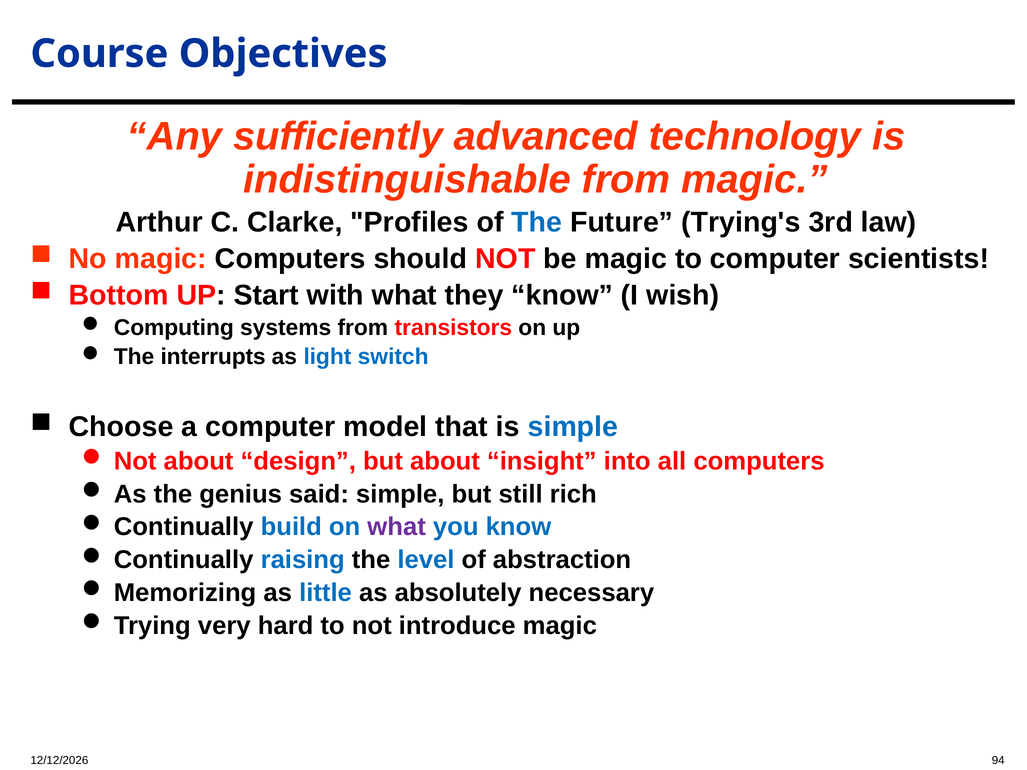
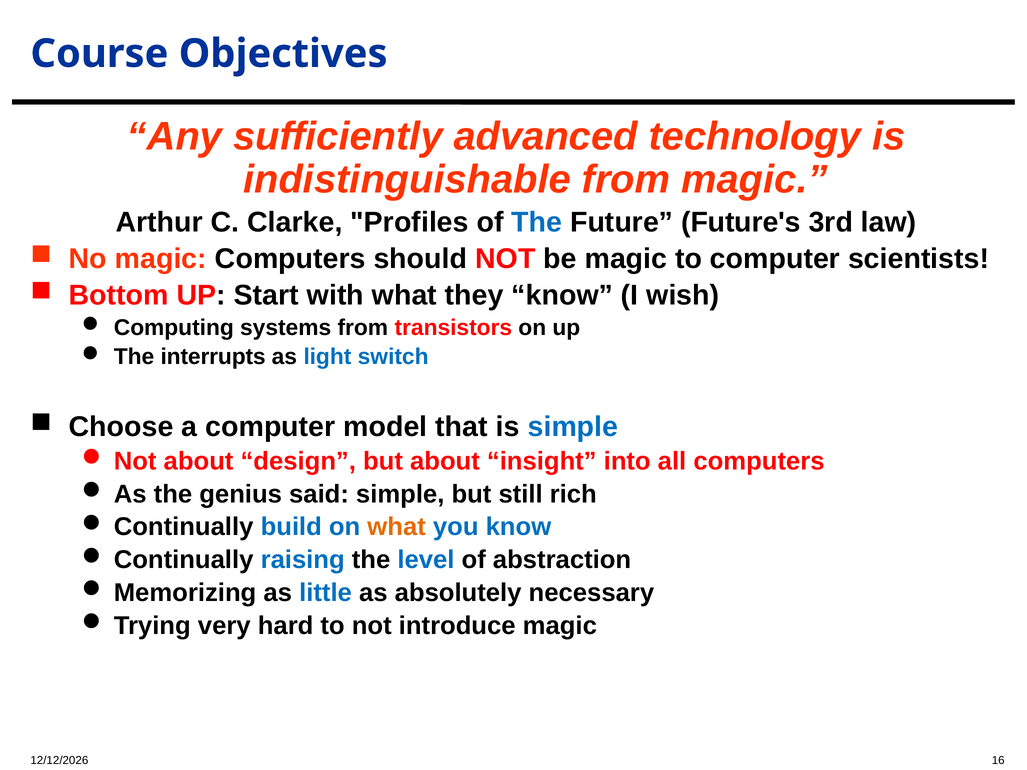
Trying's: Trying's -> Future's
what at (397, 527) colour: purple -> orange
94: 94 -> 16
